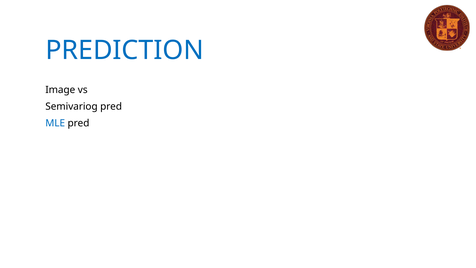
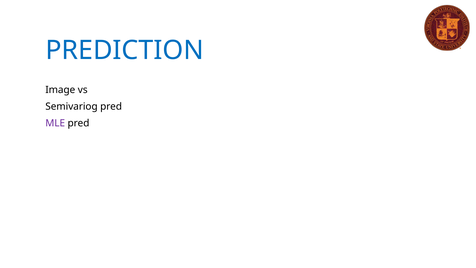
MLE colour: blue -> purple
